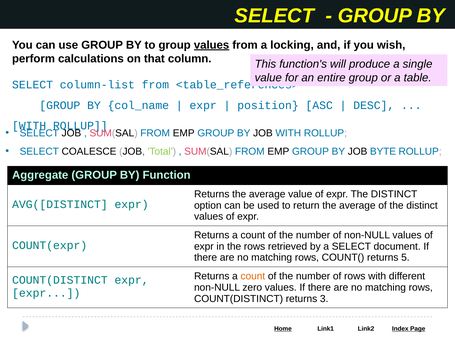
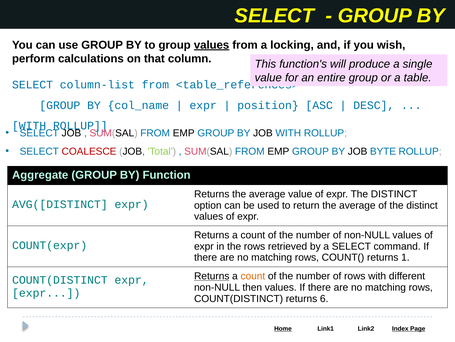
COALESCE colour: black -> red
document: document -> command
5: 5 -> 1
Returns at (212, 276) underline: none -> present
zero: zero -> then
3: 3 -> 6
